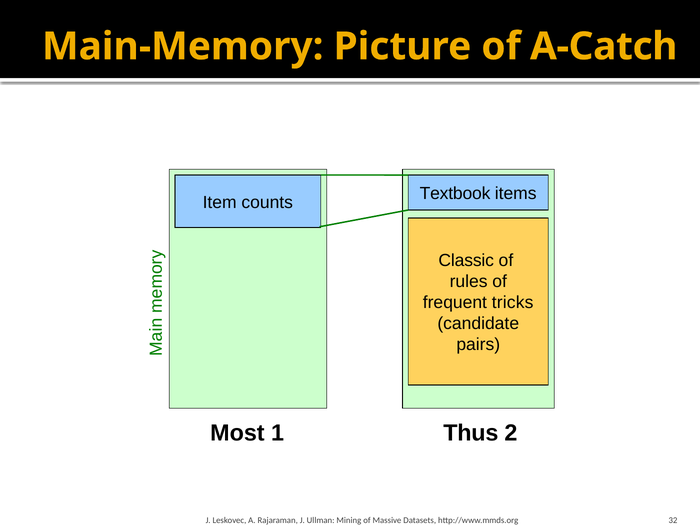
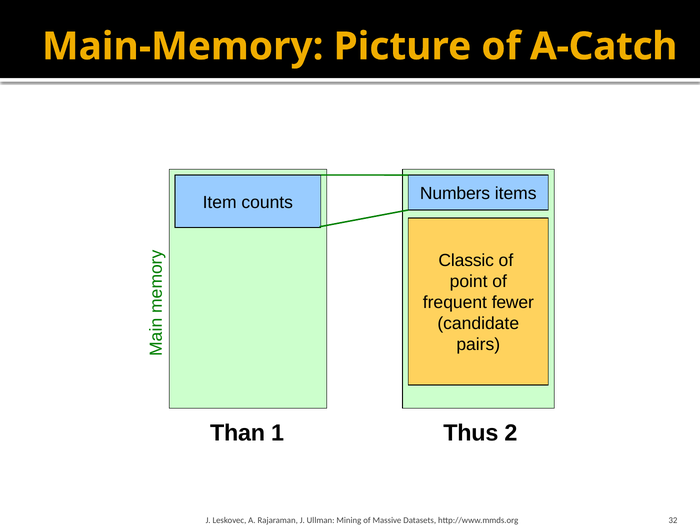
Textbook: Textbook -> Numbers
rules: rules -> point
tricks: tricks -> fewer
Most: Most -> Than
